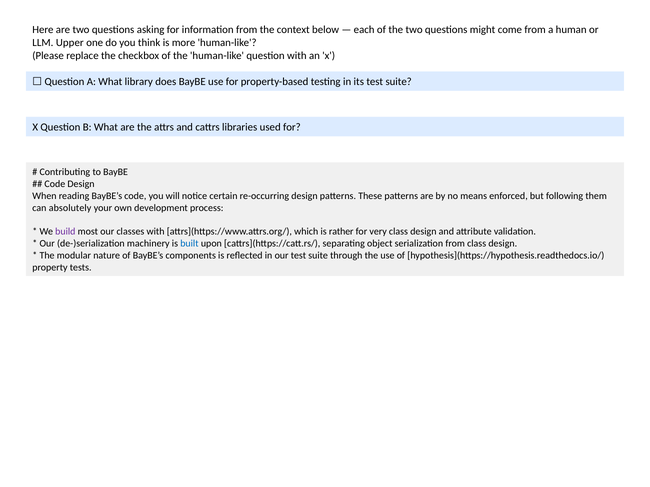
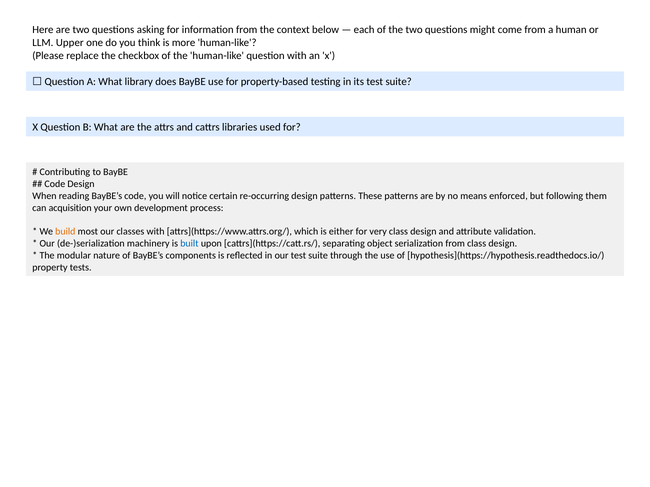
absolutely: absolutely -> acquisition
build colour: purple -> orange
rather: rather -> either
